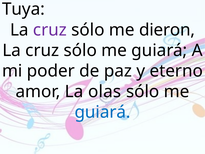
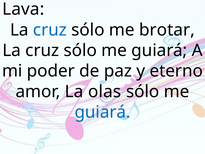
Tuya: Tuya -> Lava
cruz at (50, 30) colour: purple -> blue
dieron: dieron -> brotar
